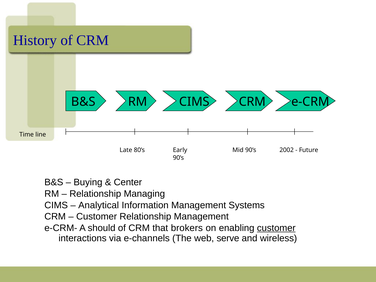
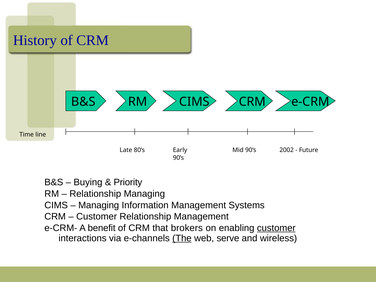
Center: Center -> Priority
Analytical at (99, 205): Analytical -> Managing
should: should -> benefit
The underline: none -> present
